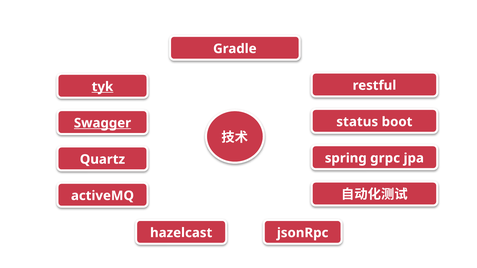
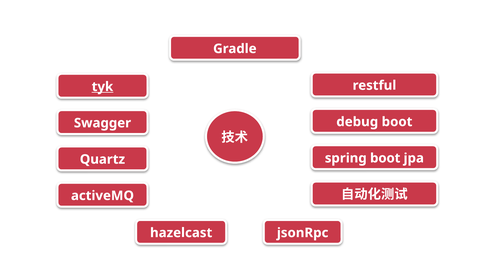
status: status -> debug
Swagger underline: present -> none
spring grpc: grpc -> boot
